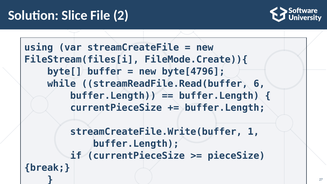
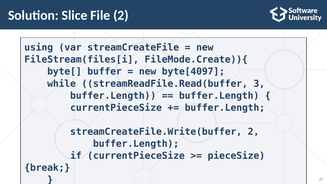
byte[4796: byte[4796 -> byte[4097
6: 6 -> 3
streamCreateFile.Write(buffer 1: 1 -> 2
